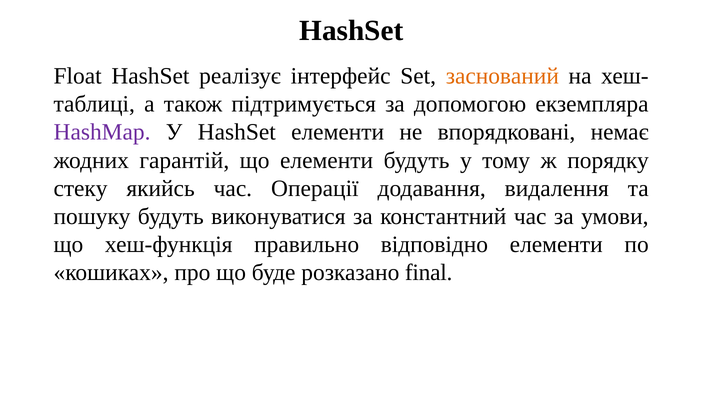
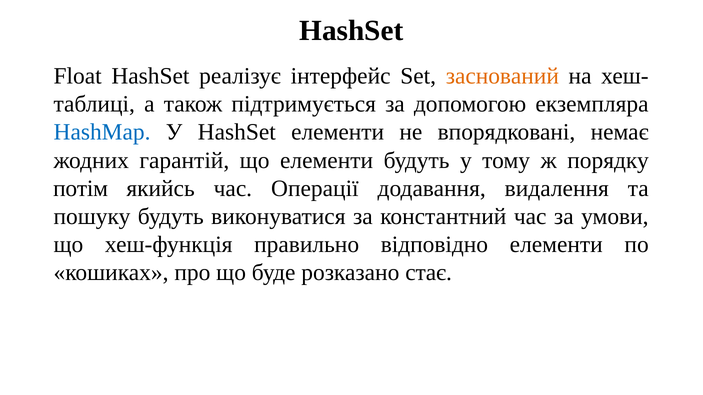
HashMap colour: purple -> blue
стеку: стеку -> потім
final: final -> стає
